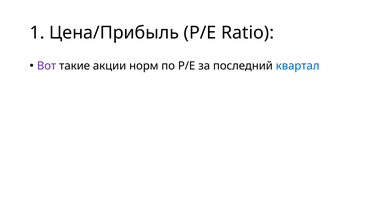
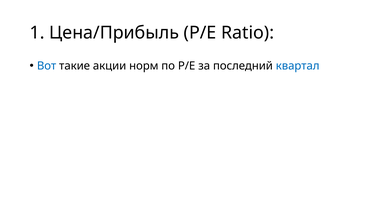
Вот colour: purple -> blue
